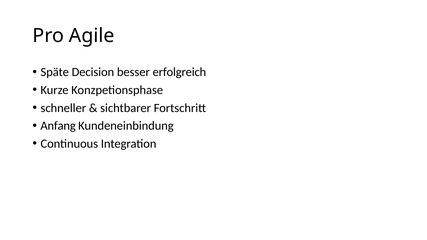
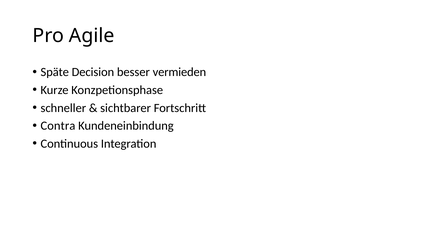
erfolgreich: erfolgreich -> vermieden
Anfang: Anfang -> Contra
